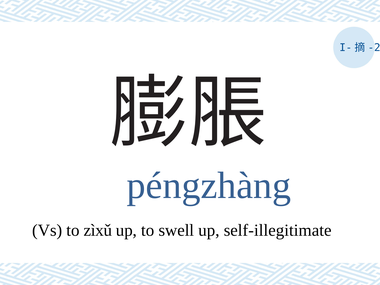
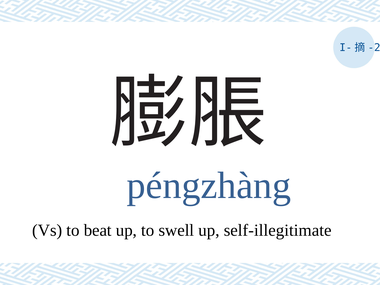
zìxǔ: zìxǔ -> beat
